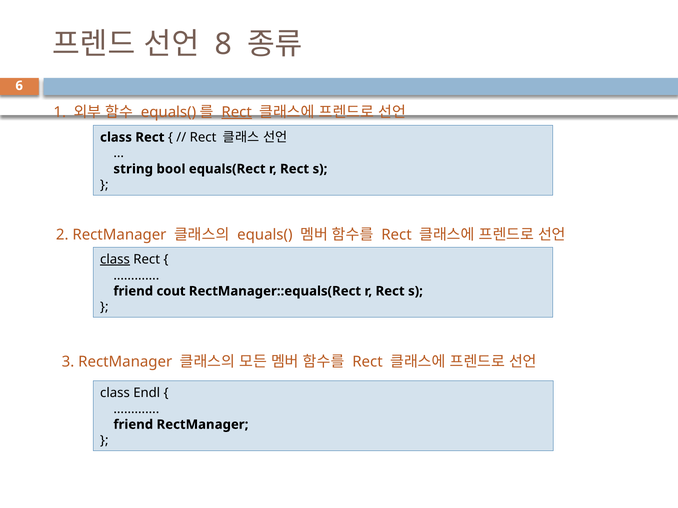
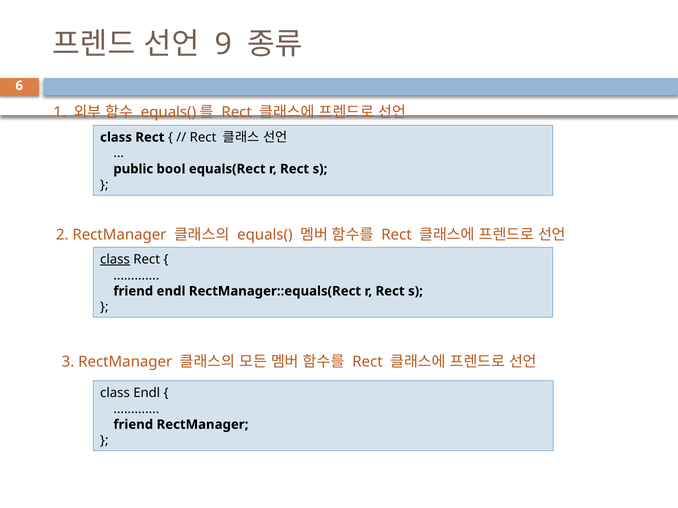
8: 8 -> 9
Rect at (237, 112) underline: present -> none
string: string -> public
friend cout: cout -> endl
